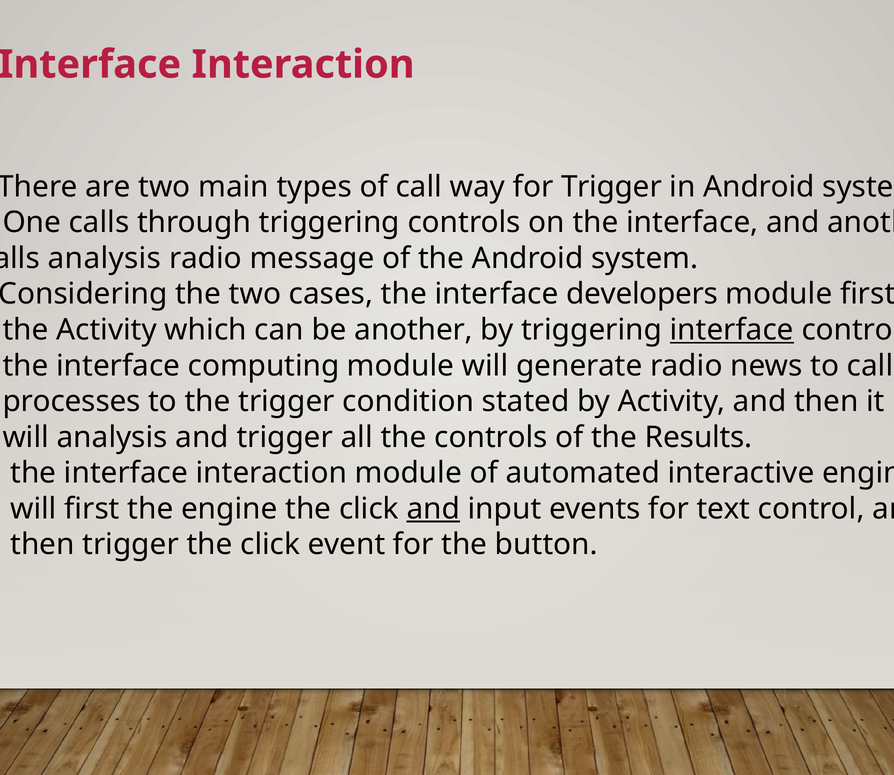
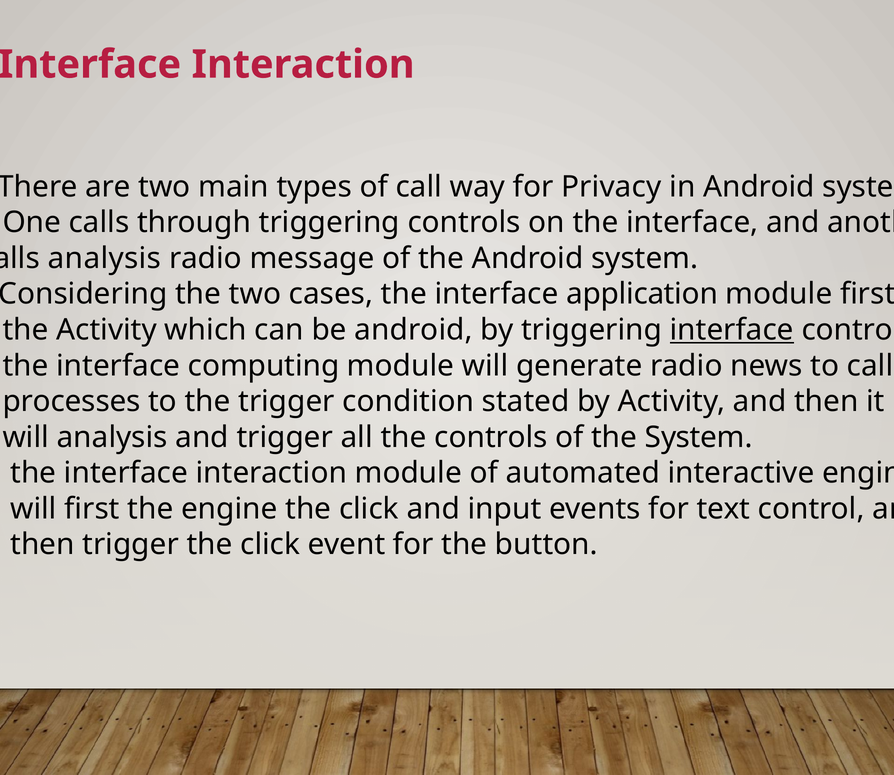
for Trigger: Trigger -> Privacy
developers: developers -> application
be another: another -> android
the Results: Results -> System
and at (433, 509) underline: present -> none
